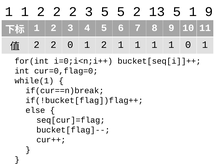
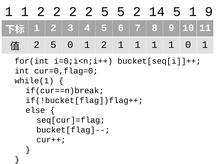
2 2 2 3: 3 -> 2
13: 13 -> 14
2 at (54, 45): 2 -> 5
